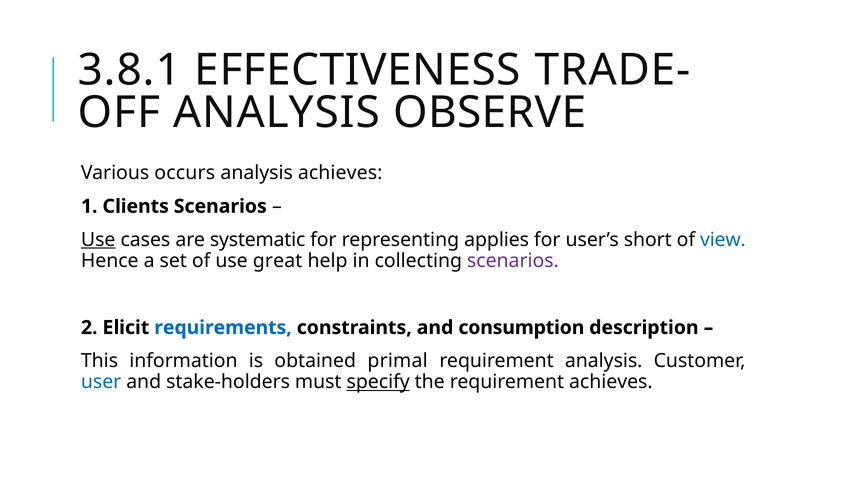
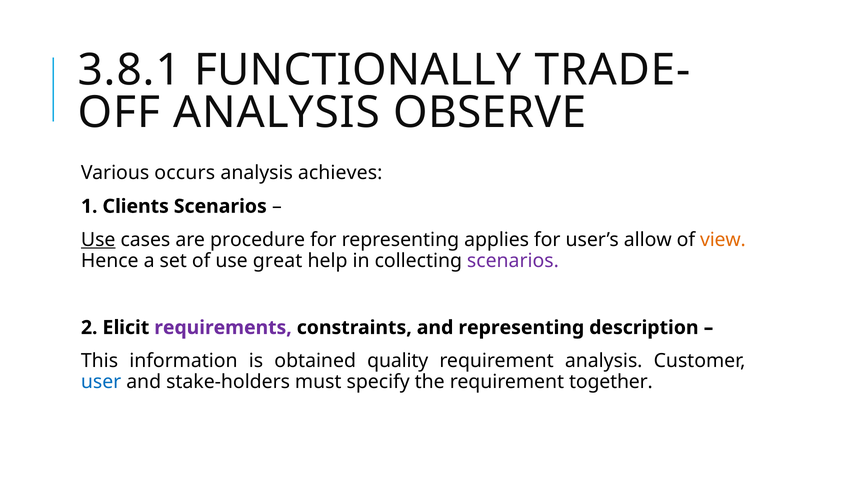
EFFECTIVENESS: EFFECTIVENESS -> FUNCTIONALLY
systematic: systematic -> procedure
short: short -> allow
view colour: blue -> orange
requirements colour: blue -> purple
and consumption: consumption -> representing
primal: primal -> quality
specify underline: present -> none
requirement achieves: achieves -> together
